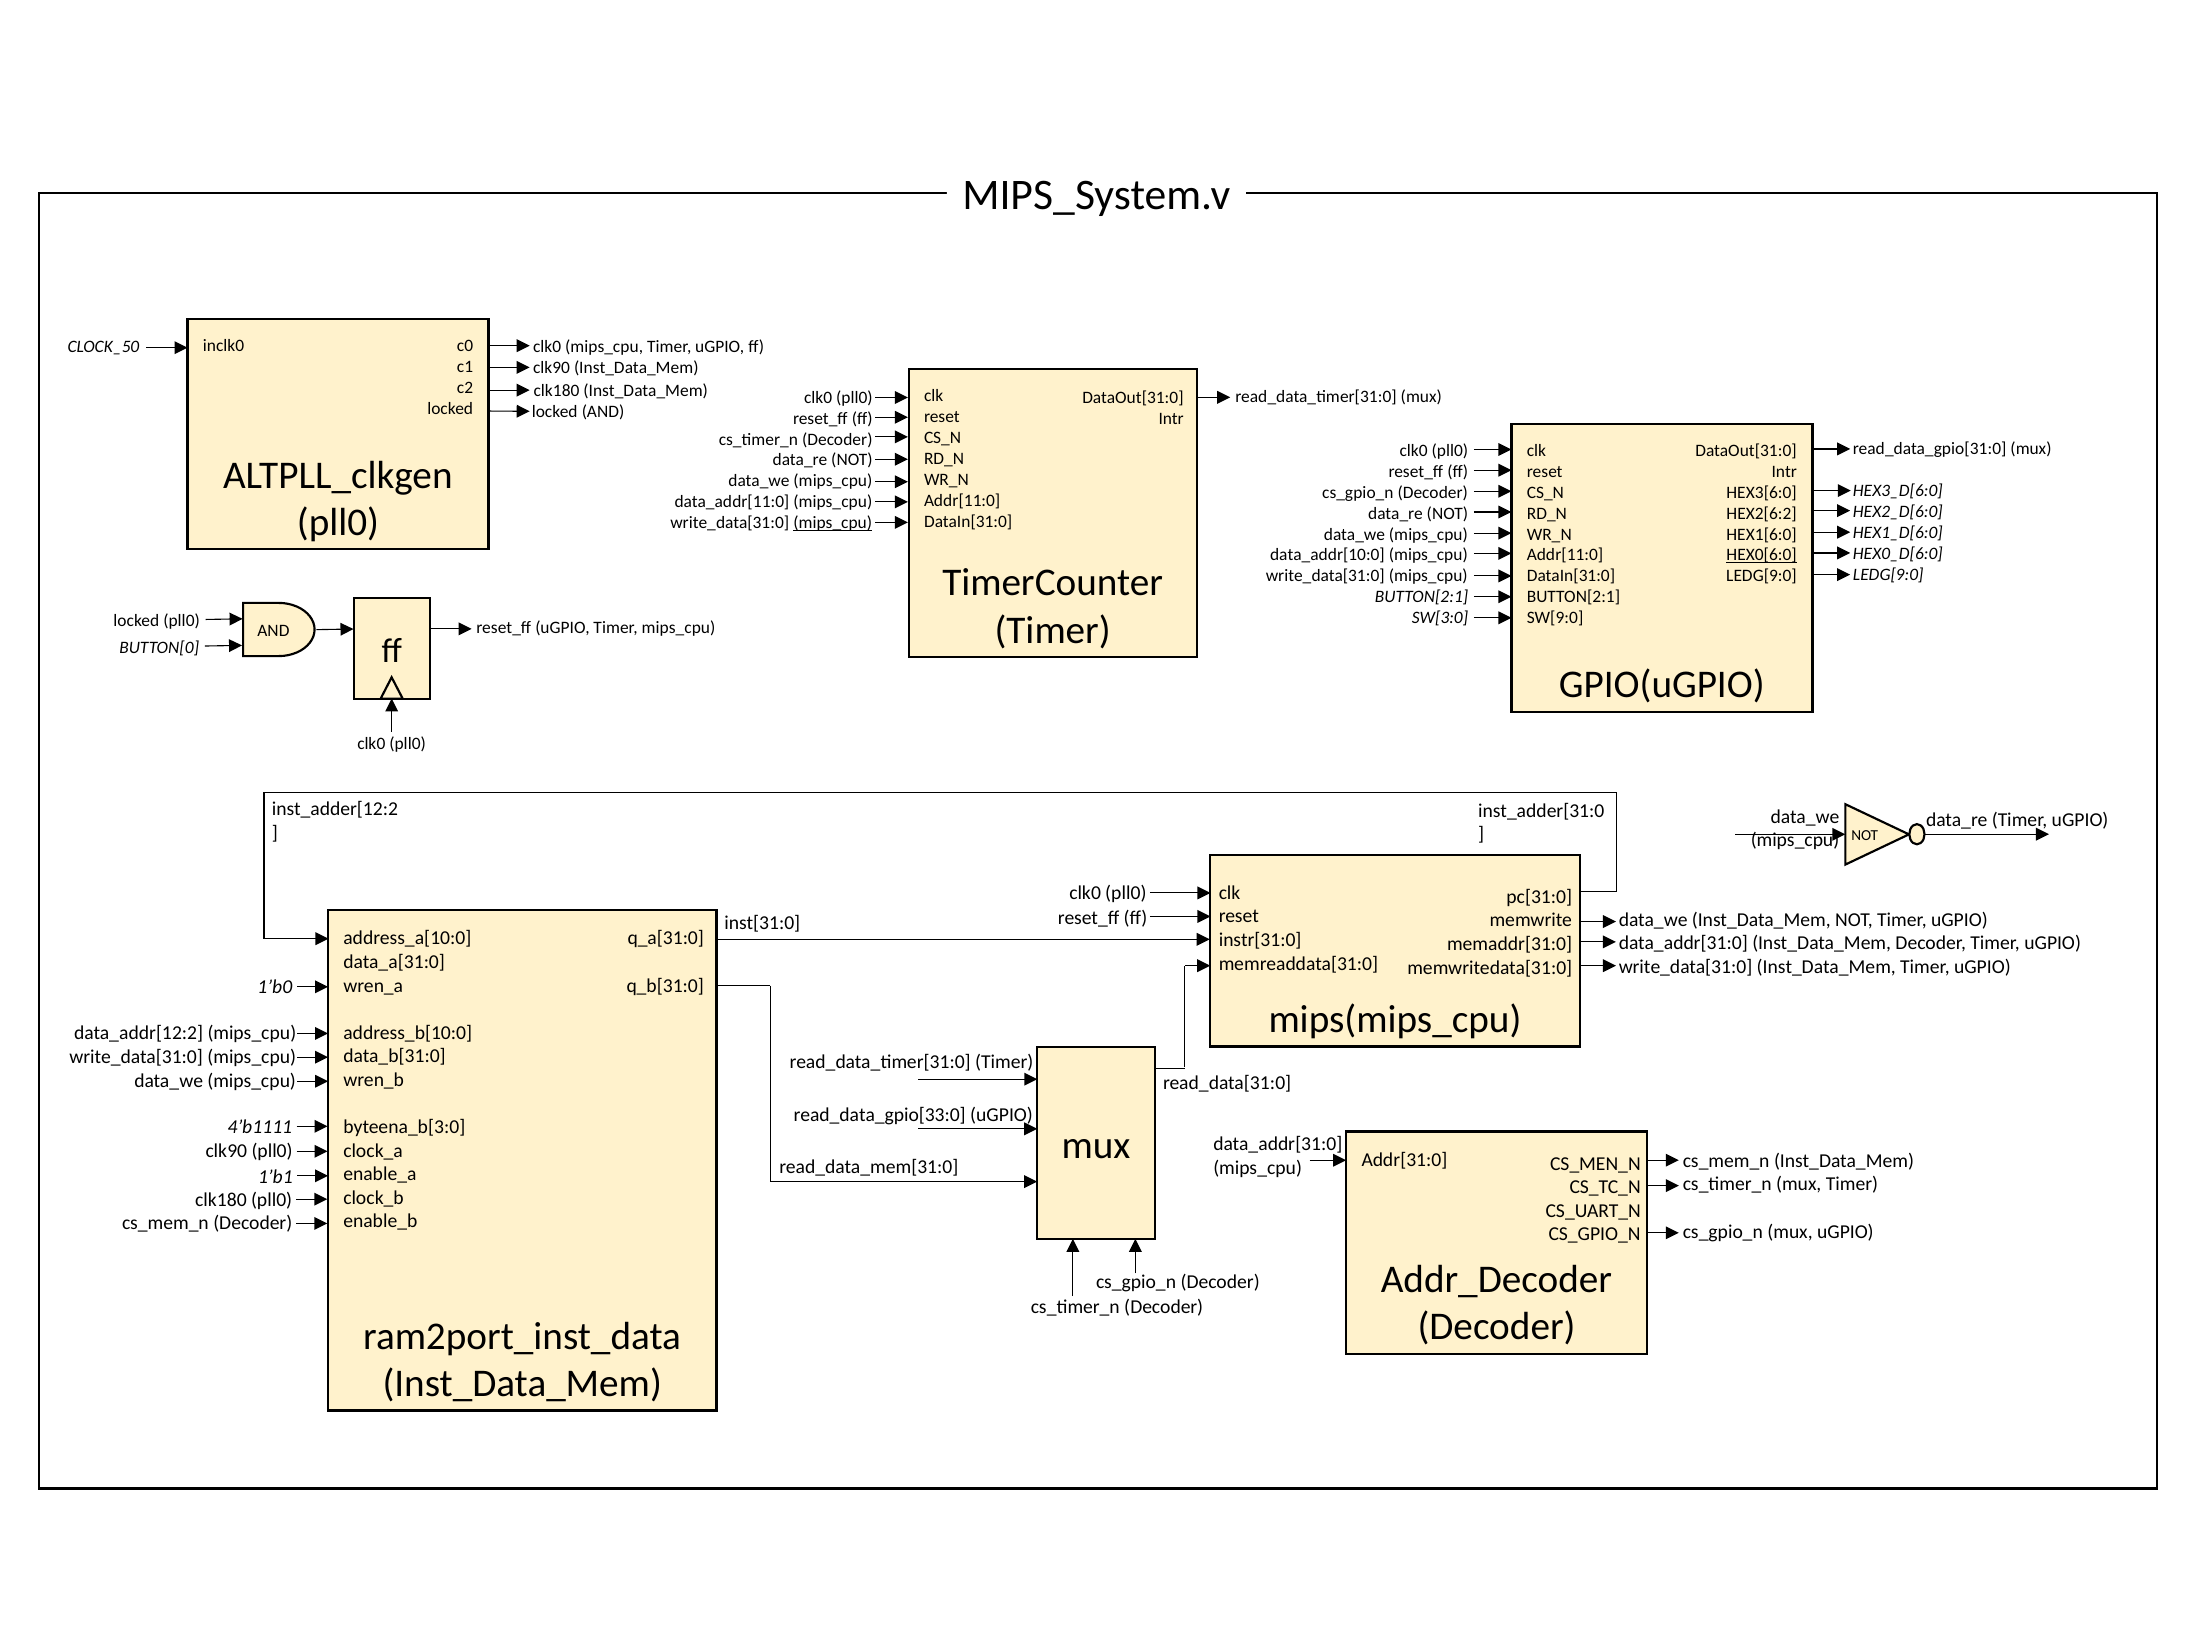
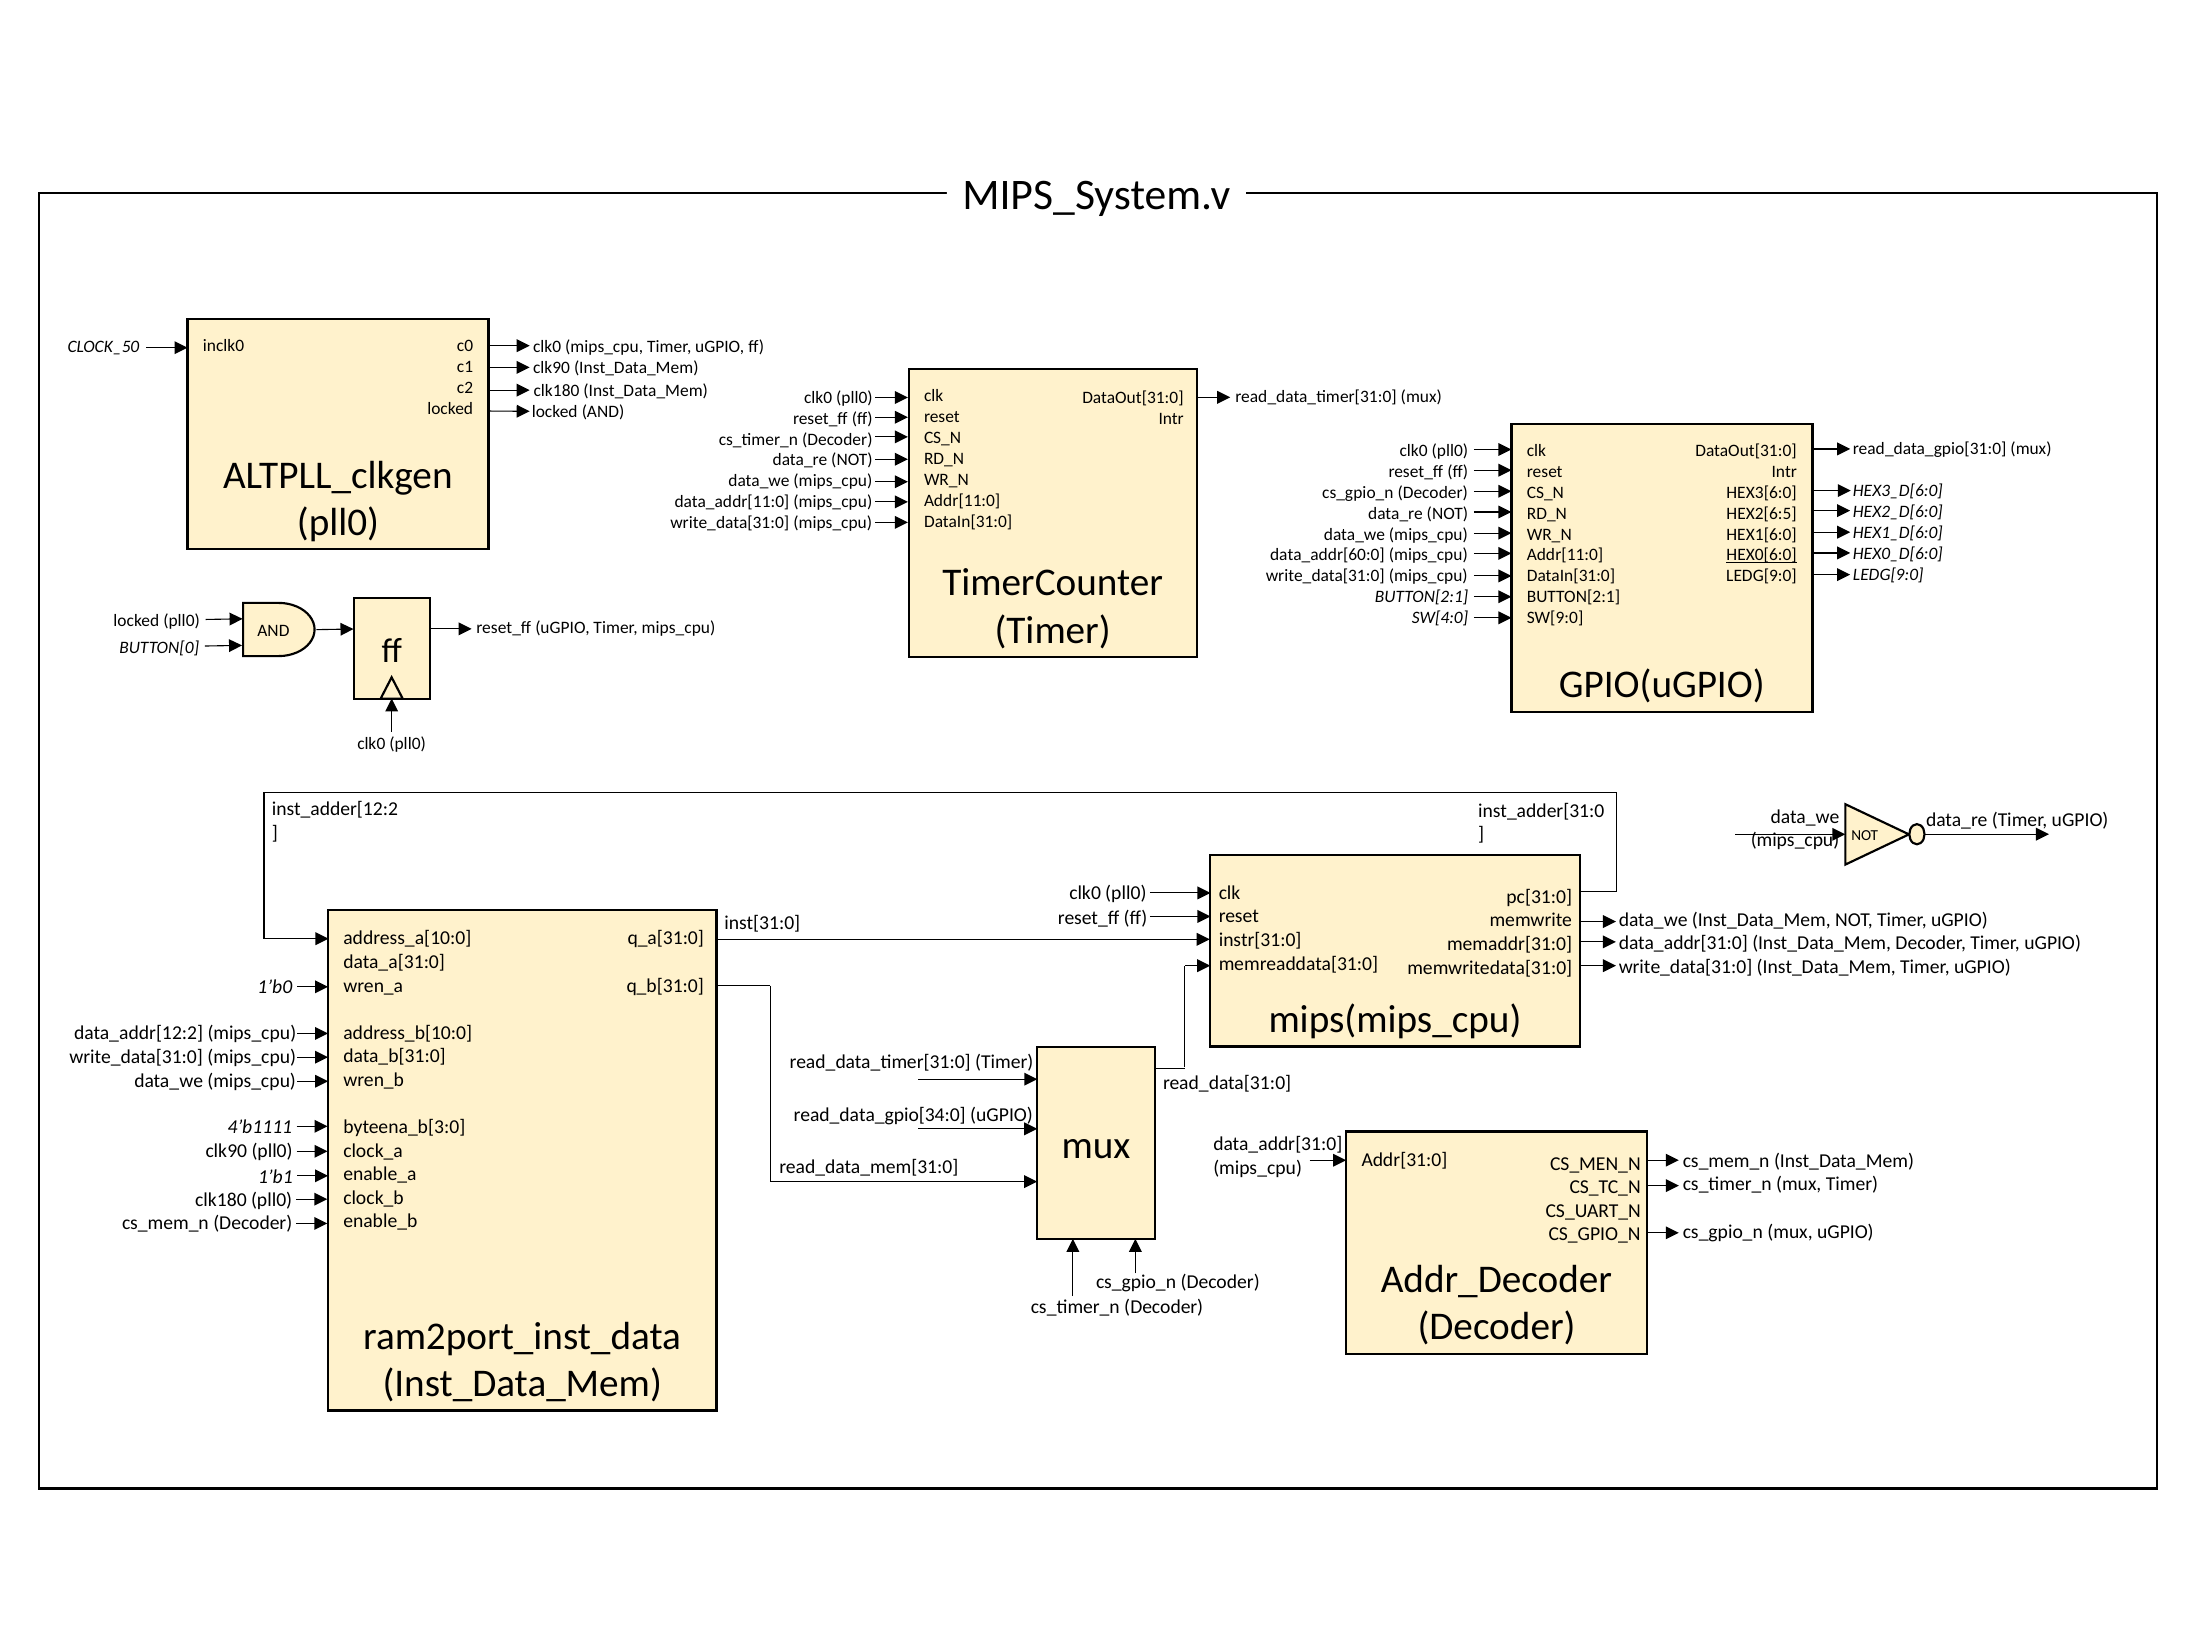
HEX2[6:2: HEX2[6:2 -> HEX2[6:5
mips_cpu at (833, 523) underline: present -> none
data_addr[10:0: data_addr[10:0 -> data_addr[60:0
SW[3:0: SW[3:0 -> SW[4:0
read_data_gpio[33:0: read_data_gpio[33:0 -> read_data_gpio[34:0
